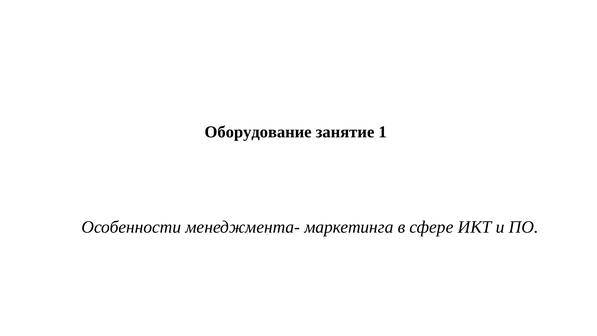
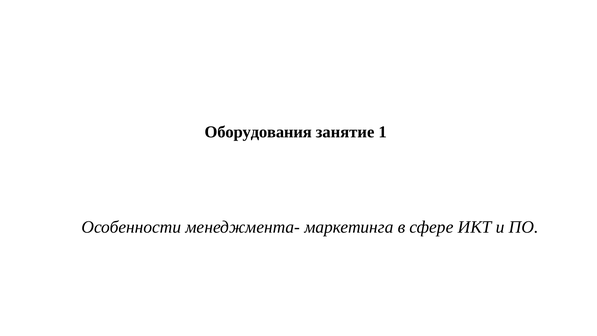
Оборудование: Оборудование -> Оборудования
